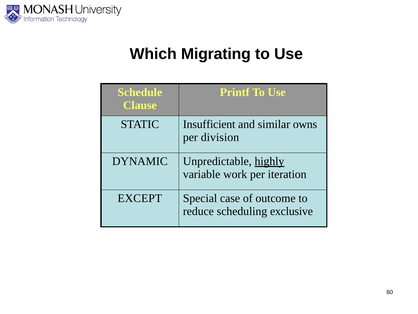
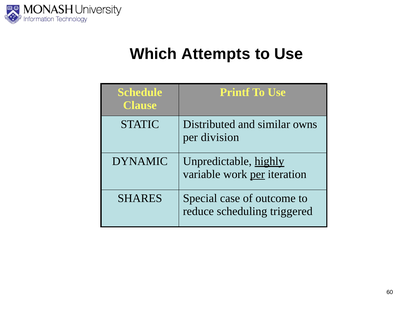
Migrating: Migrating -> Attempts
Insufficient: Insufficient -> Distributed
per at (257, 174) underline: none -> present
EXCEPT: EXCEPT -> SHARES
exclusive: exclusive -> triggered
